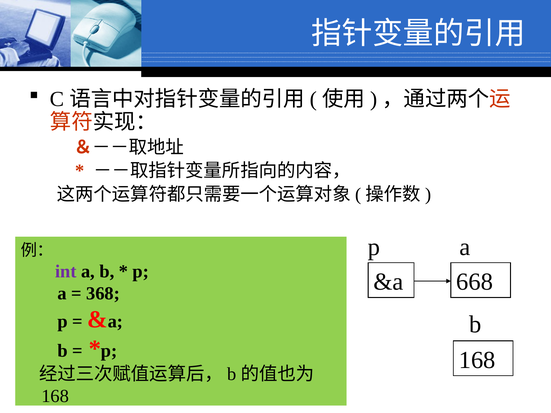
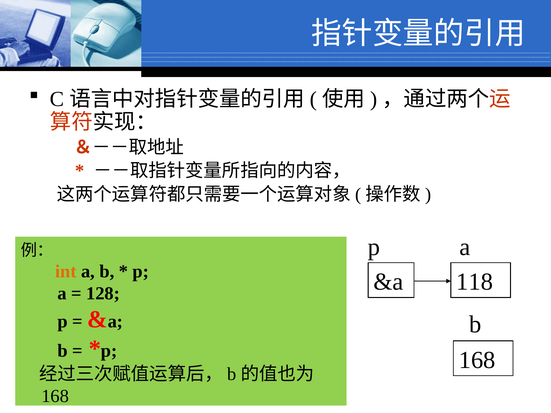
int colour: purple -> orange
668: 668 -> 118
368: 368 -> 128
